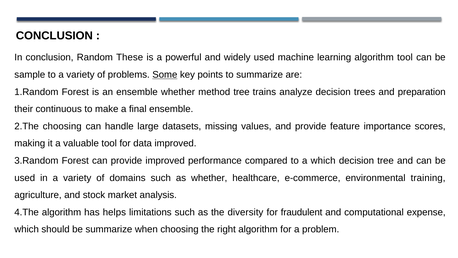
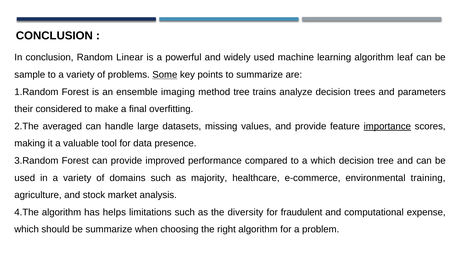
These: These -> Linear
algorithm tool: tool -> leaf
ensemble whether: whether -> imaging
preparation: preparation -> parameters
continuous: continuous -> considered
final ensemble: ensemble -> overfitting
choosing at (62, 126): choosing -> averaged
importance underline: none -> present
data improved: improved -> presence
as whether: whether -> majority
